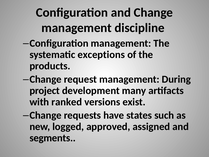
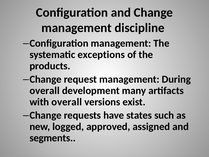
project at (45, 90): project -> overall
with ranked: ranked -> overall
